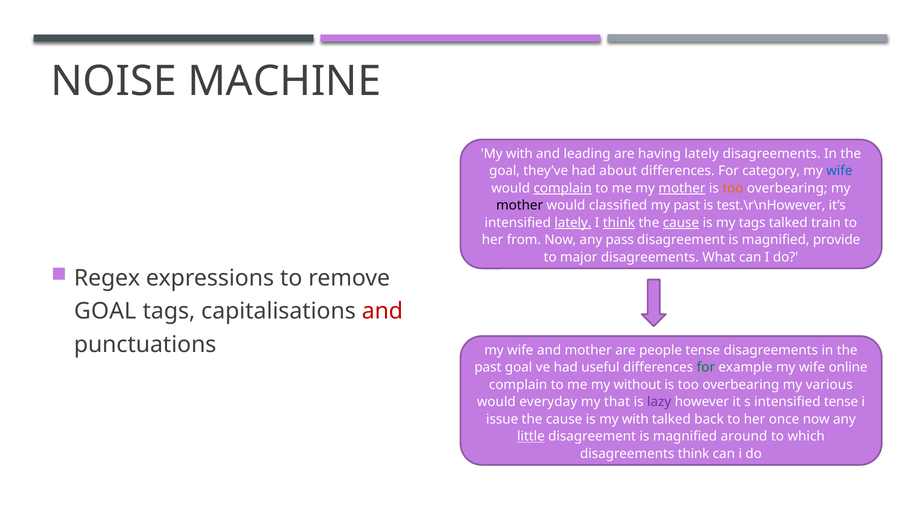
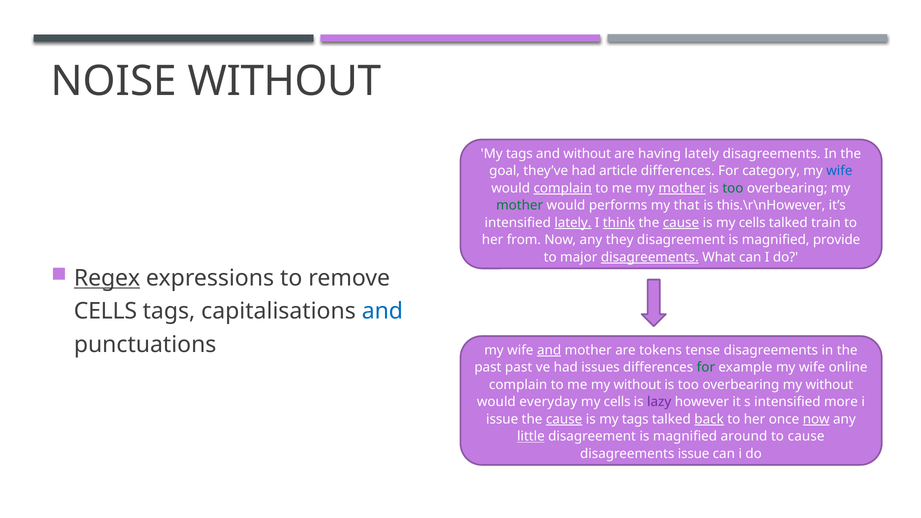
NOISE MACHINE: MACHINE -> WITHOUT
with at (519, 154): with -> tags
and leading: leading -> without
about: about -> article
too at (733, 188) colour: orange -> green
mother at (520, 205) colour: black -> green
classified: classified -> performs
my past: past -> that
test.\r\nHowever: test.\r\nHowever -> this.\r\nHowever
is my tags: tags -> cells
pass: pass -> they
disagreements at (650, 257) underline: none -> present
Regex underline: none -> present
GOAL at (105, 311): GOAL -> CELLS
and at (382, 311) colour: red -> blue
and at (549, 350) underline: none -> present
people: people -> tokens
past goal: goal -> past
useful: useful -> issues
overbearing my various: various -> without
that at (617, 402): that -> cells
intensified tense: tense -> more
cause at (564, 419) underline: none -> present
is my with: with -> tags
back underline: none -> present
now at (816, 419) underline: none -> present
to which: which -> cause
disagreements think: think -> issue
